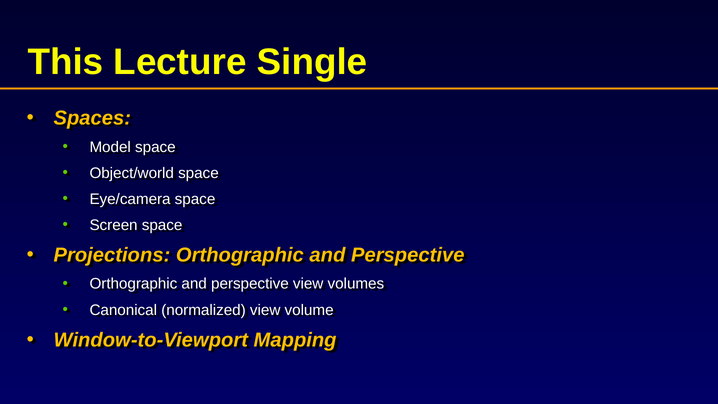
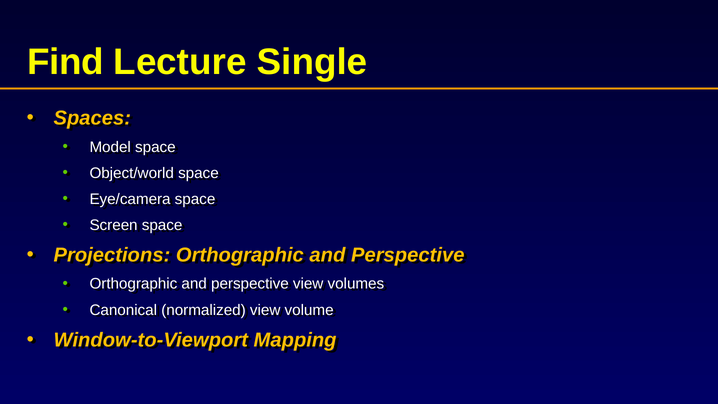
This: This -> Find
